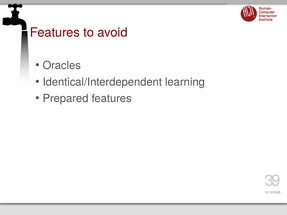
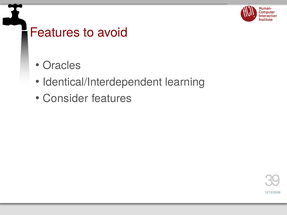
Prepared: Prepared -> Consider
